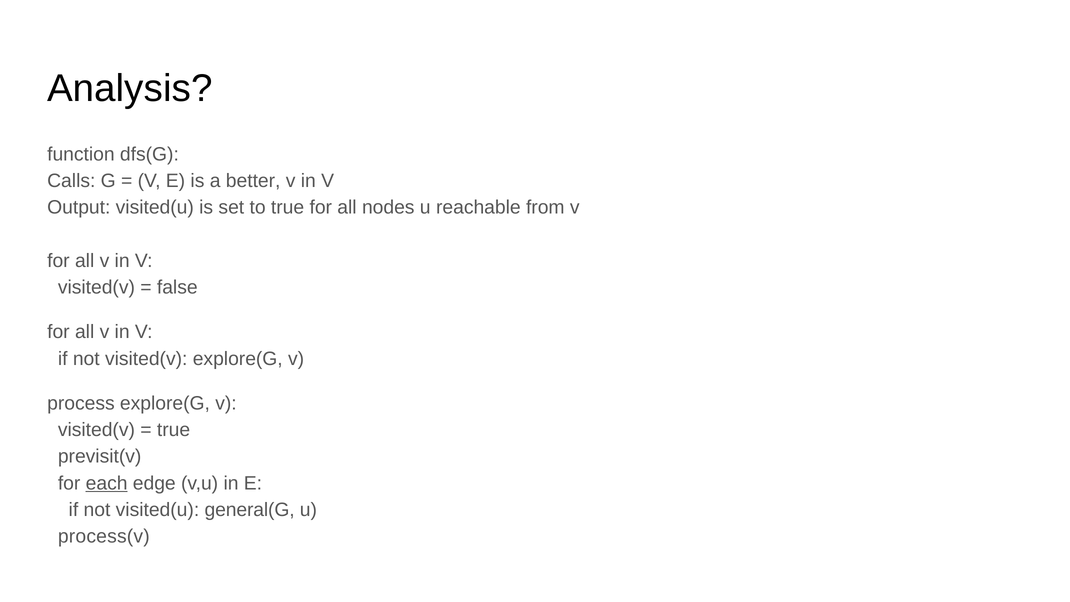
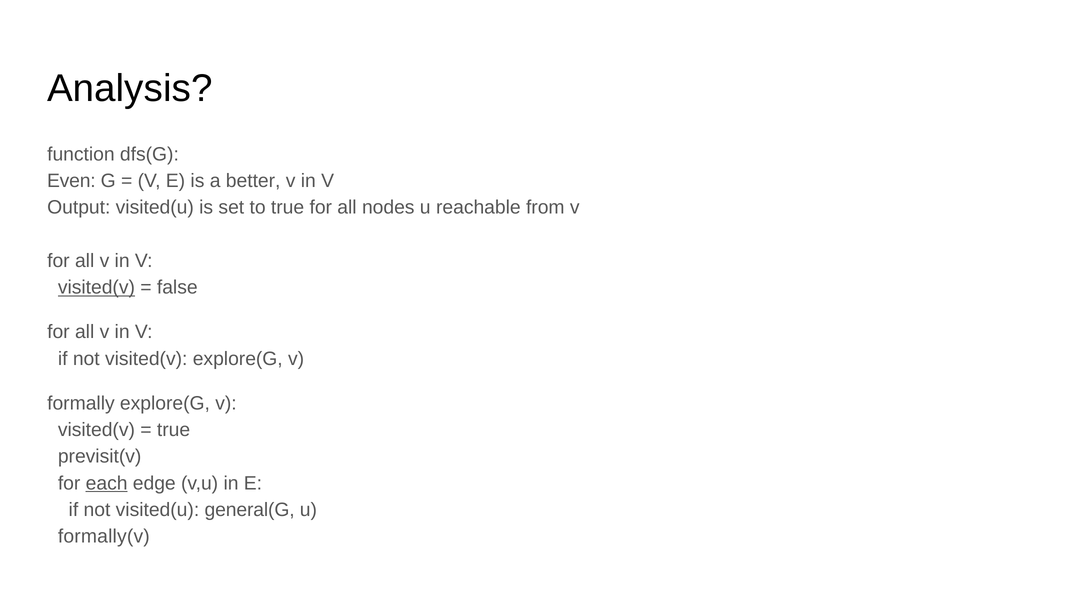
Calls: Calls -> Even
visited(v at (96, 287) underline: none -> present
process: process -> formally
process(v: process(v -> formally(v
